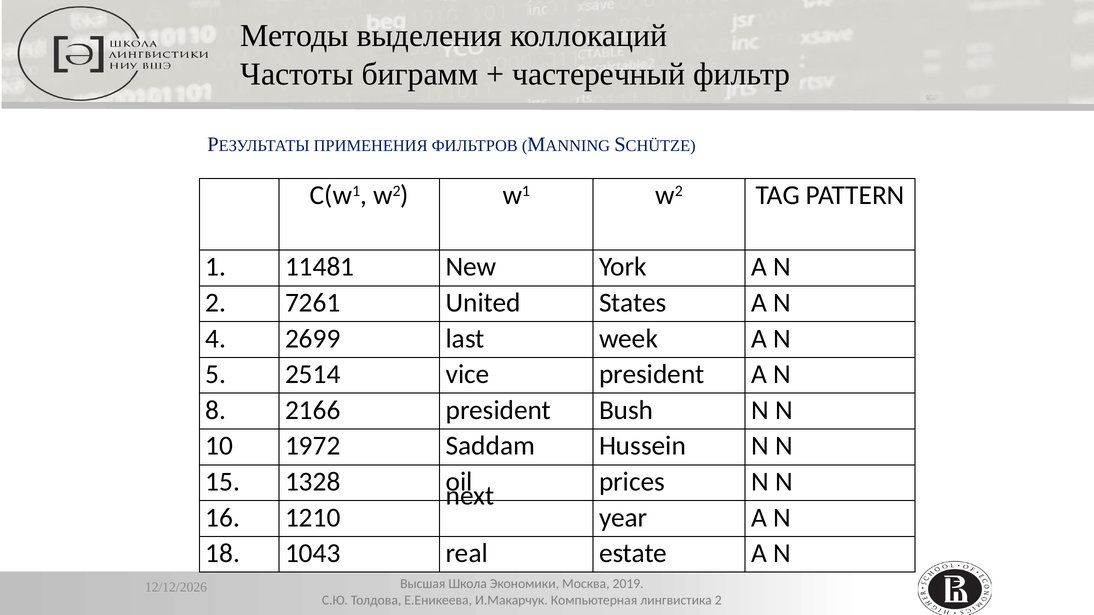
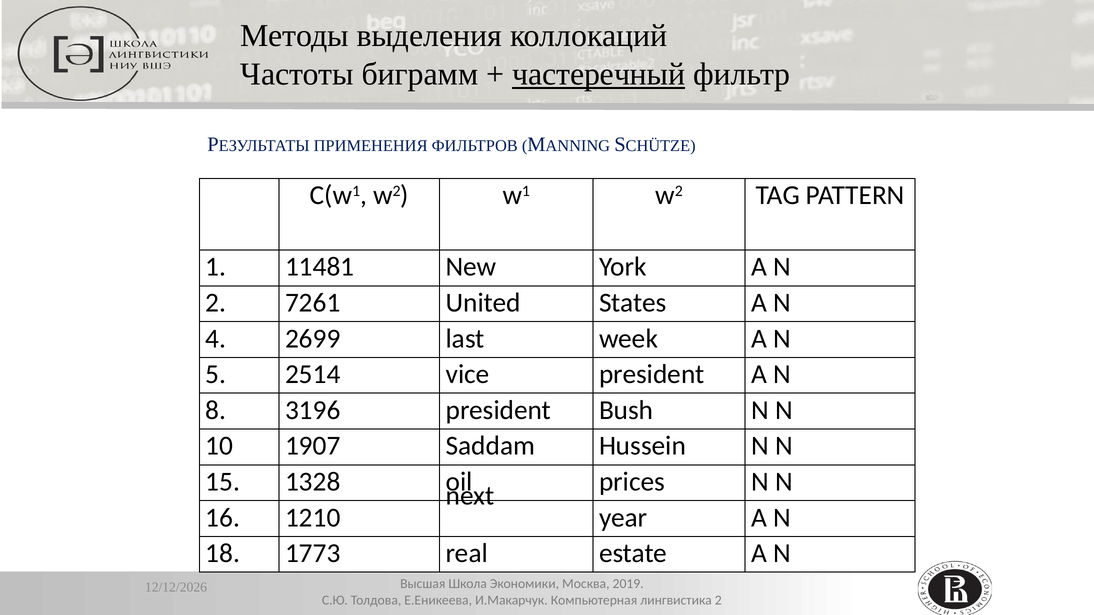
частеречный underline: none -> present
2166: 2166 -> 3196
1972: 1972 -> 1907
1043: 1043 -> 1773
